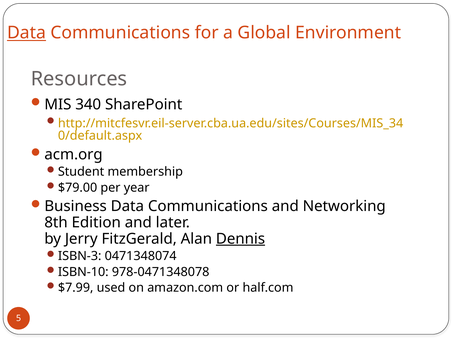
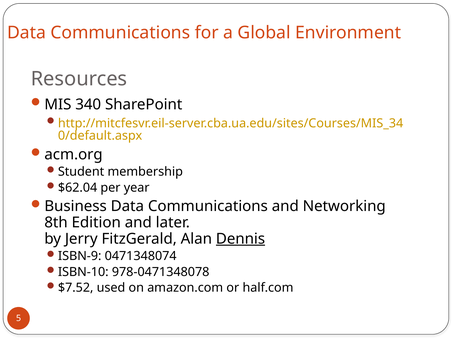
Data at (26, 33) underline: present -> none
$79.00: $79.00 -> $62.04
ISBN-3: ISBN-3 -> ISBN-9
$7.99: $7.99 -> $7.52
